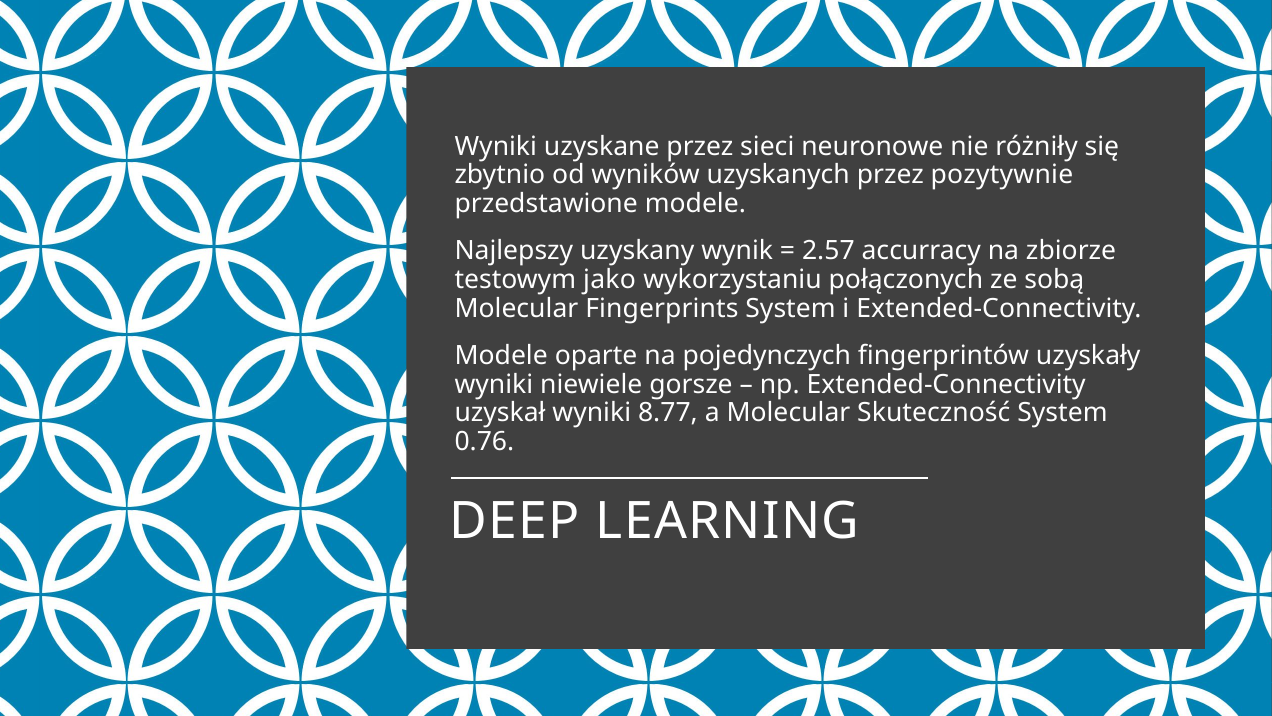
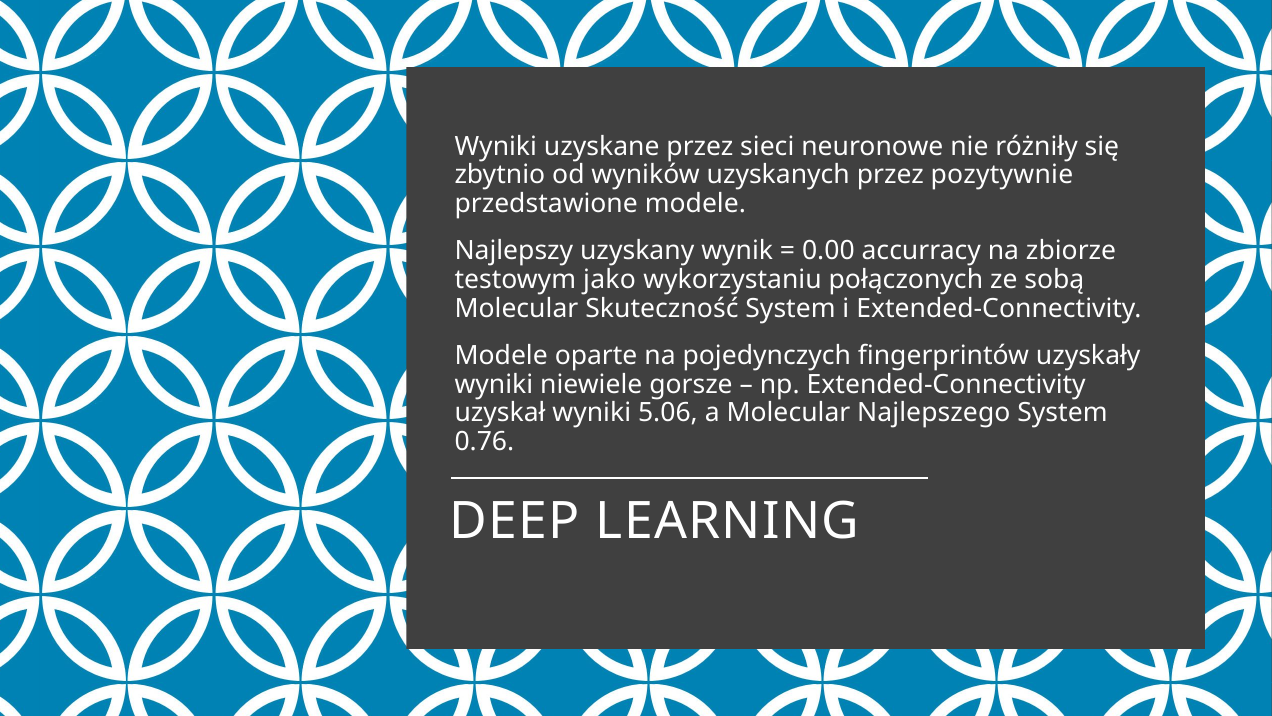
2.57: 2.57 -> 0.00
Fingerprints: Fingerprints -> Skuteczność
8.77: 8.77 -> 5.06
Skuteczność: Skuteczność -> Najlepszego
